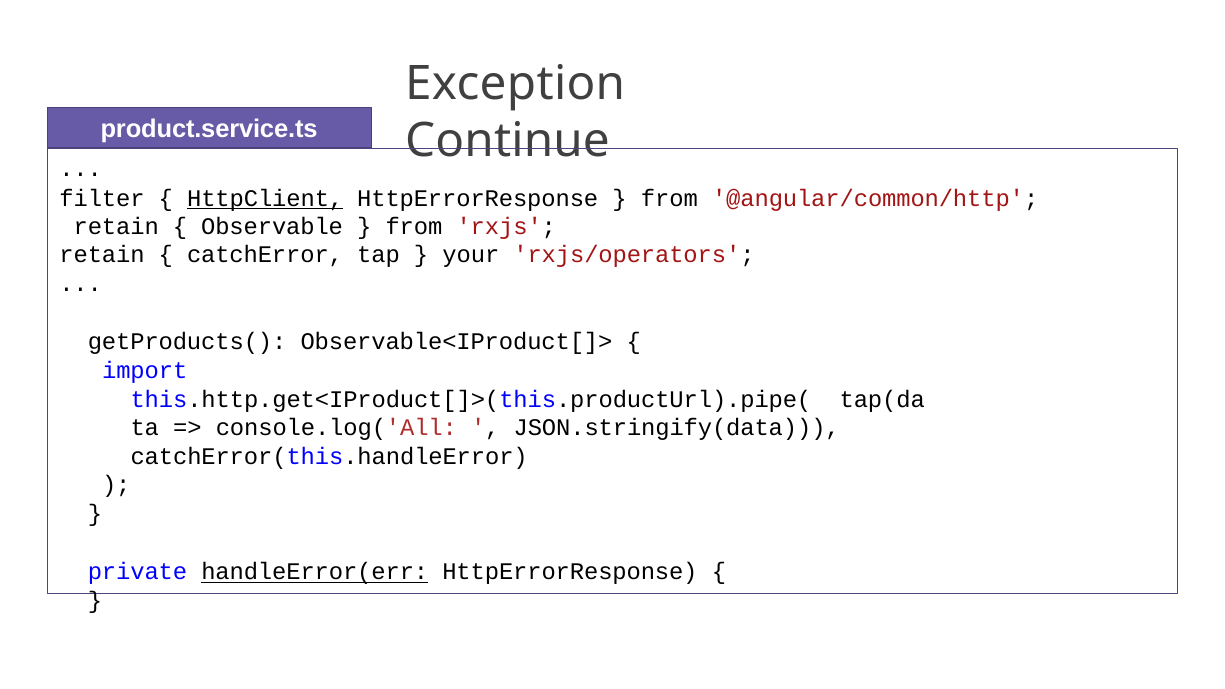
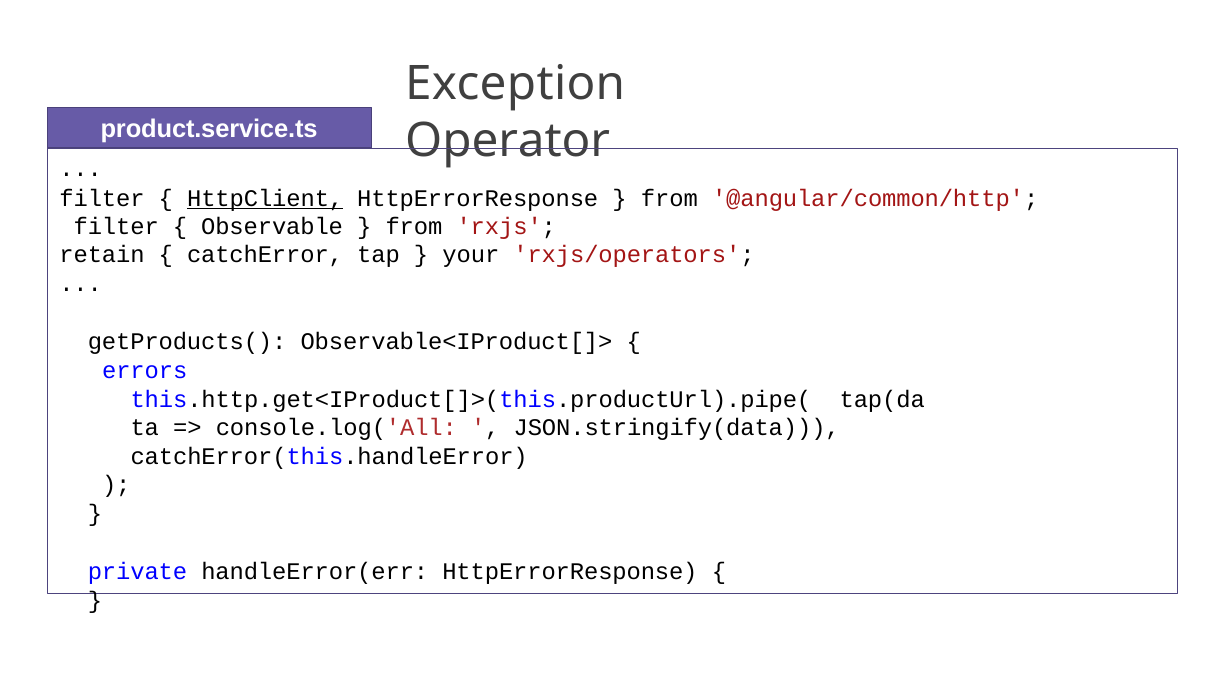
Continue: Continue -> Operator
retain at (116, 227): retain -> filter
import: import -> errors
handleError(err underline: present -> none
